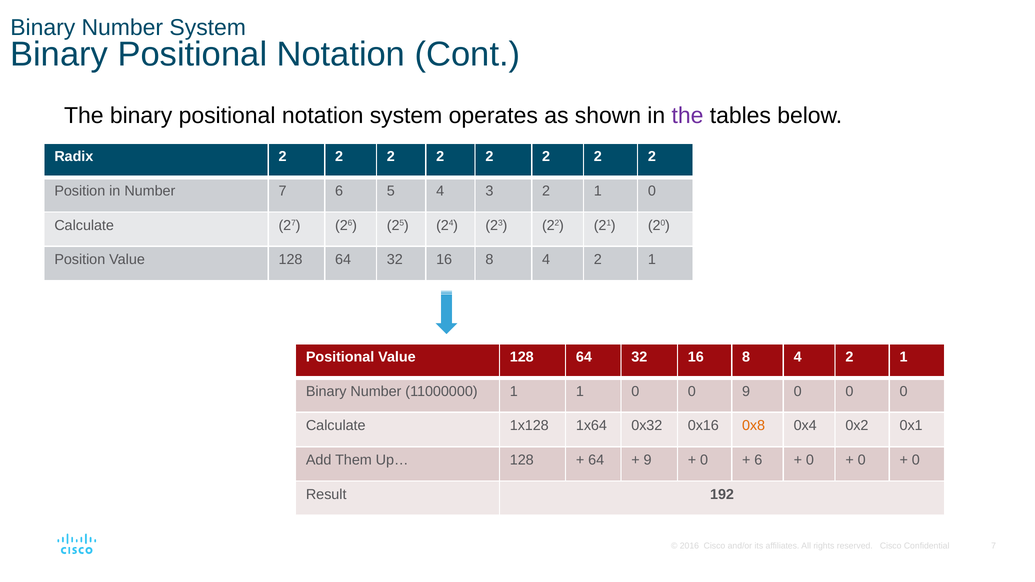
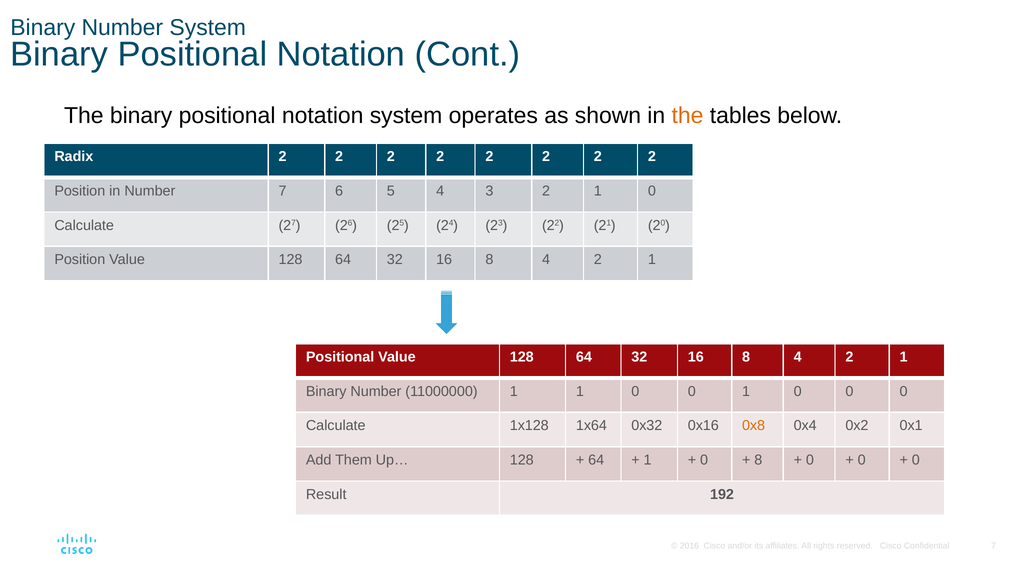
the at (688, 116) colour: purple -> orange
0 9: 9 -> 1
9 at (648, 460): 9 -> 1
6 at (758, 460): 6 -> 8
